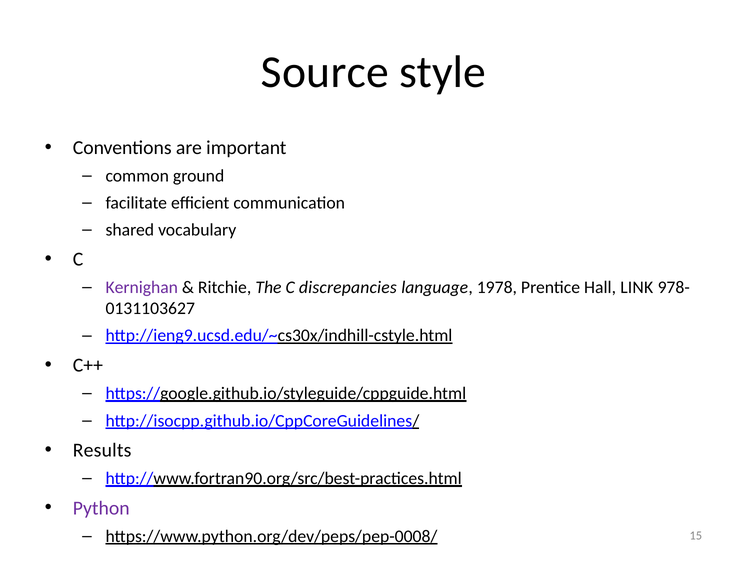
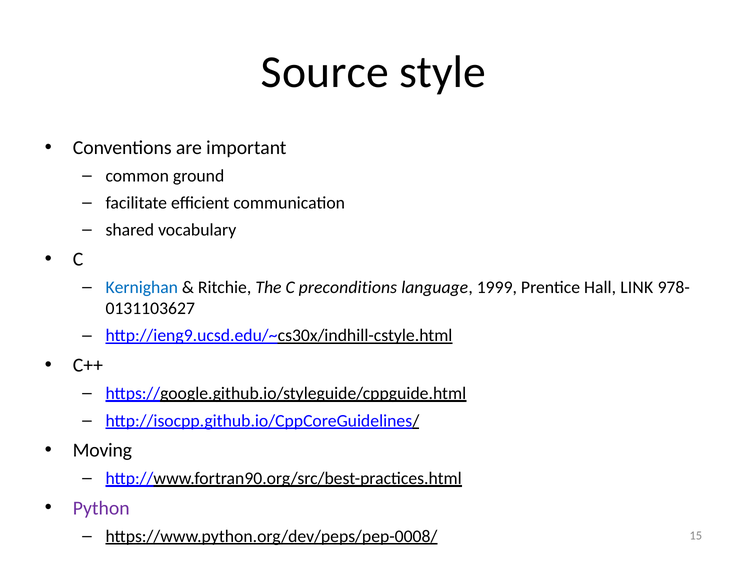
Kernighan colour: purple -> blue
discrepancies: discrepancies -> preconditions
1978: 1978 -> 1999
Results: Results -> Moving
